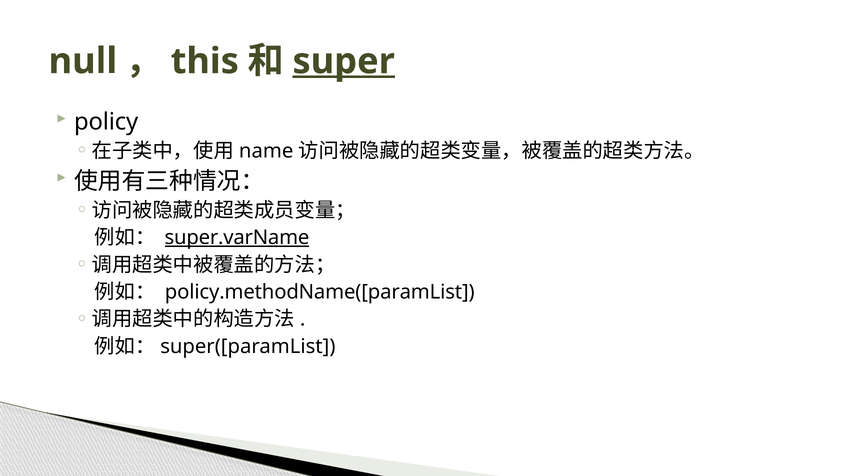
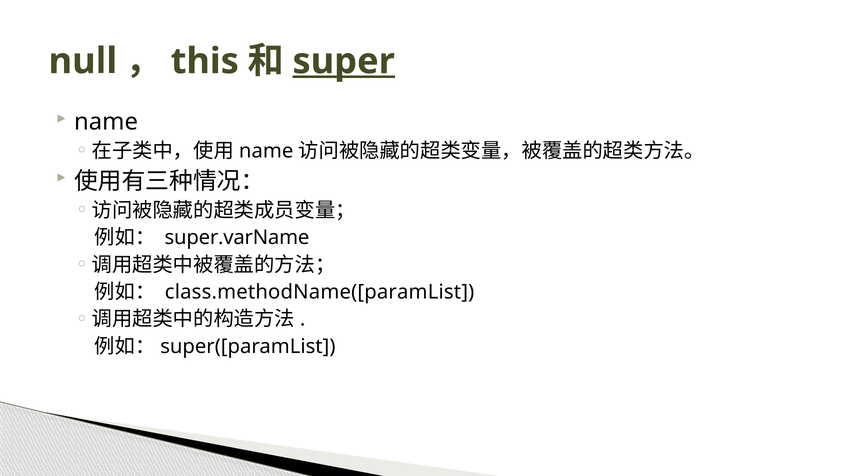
policy at (106, 122): policy -> name
super.varName underline: present -> none
policy.methodName([paramList: policy.methodName([paramList -> class.methodName([paramList
